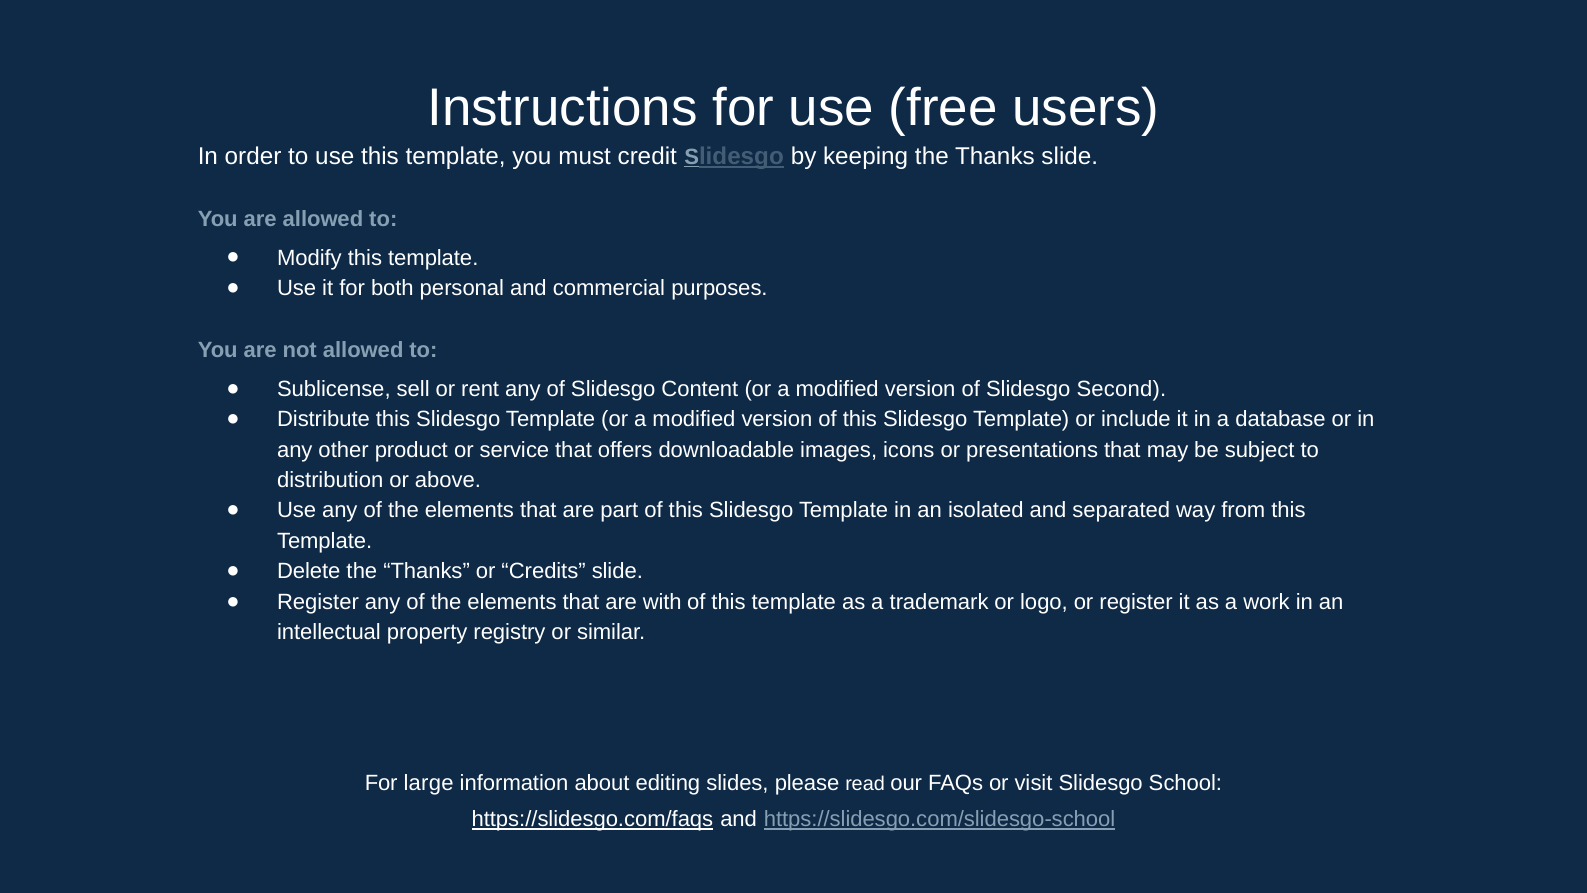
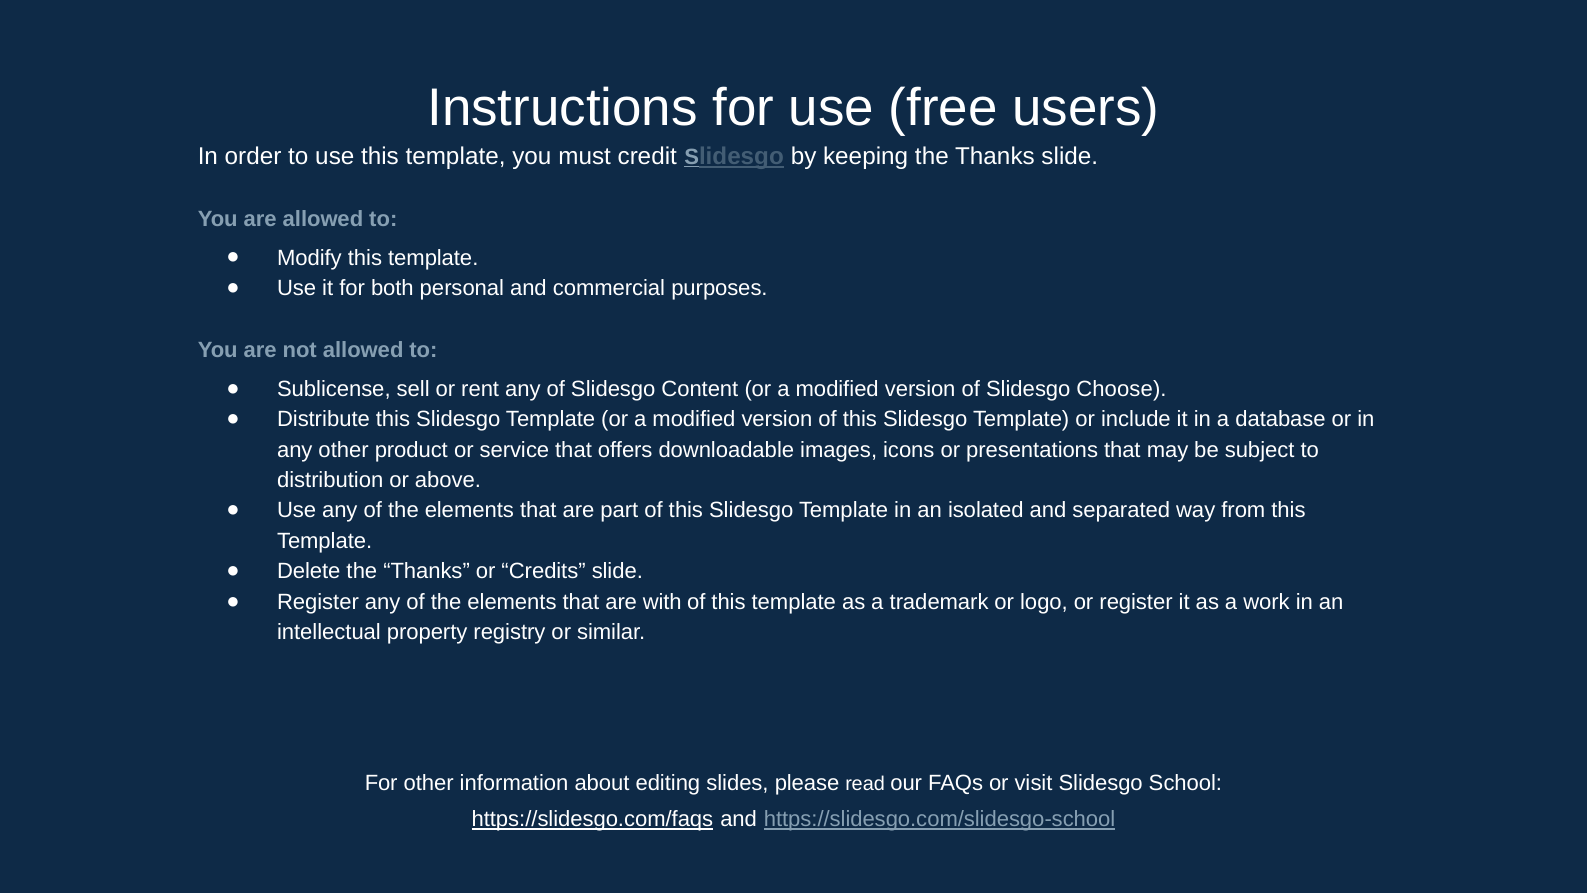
Second: Second -> Choose
For large: large -> other
